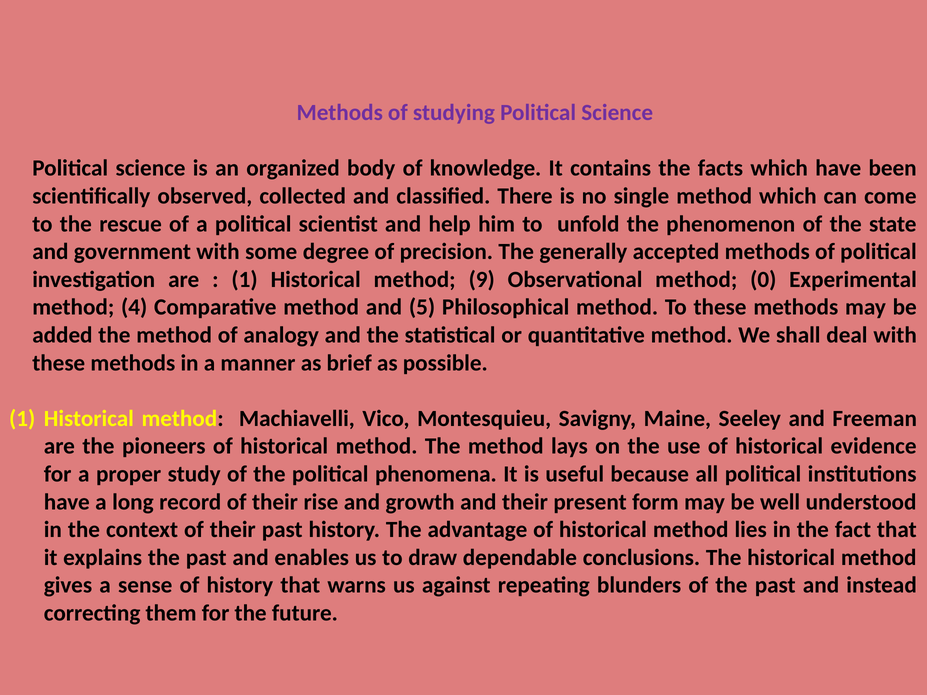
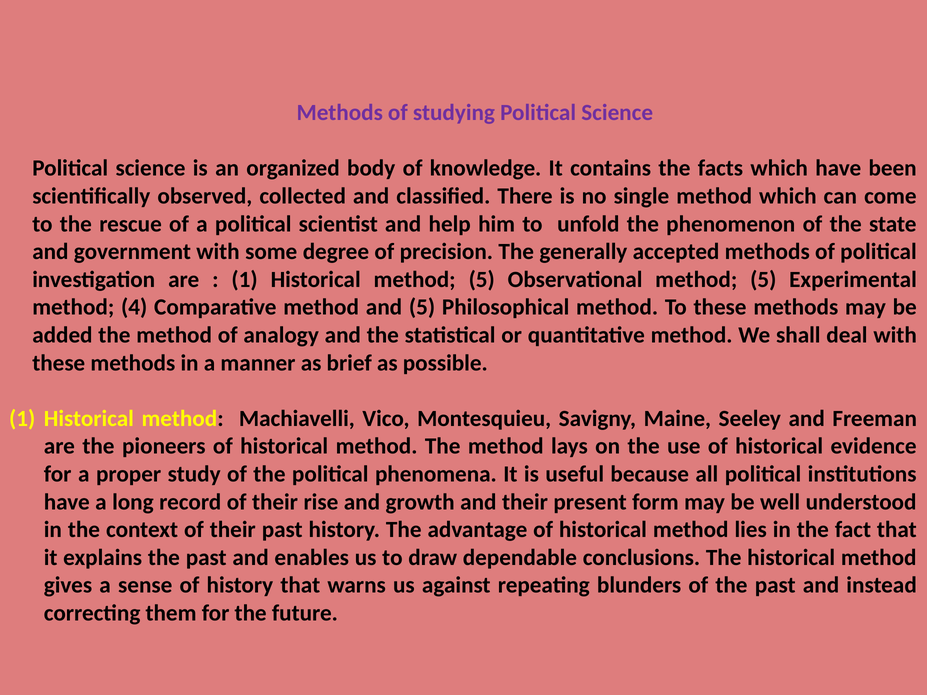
Historical method 9: 9 -> 5
Observational method 0: 0 -> 5
